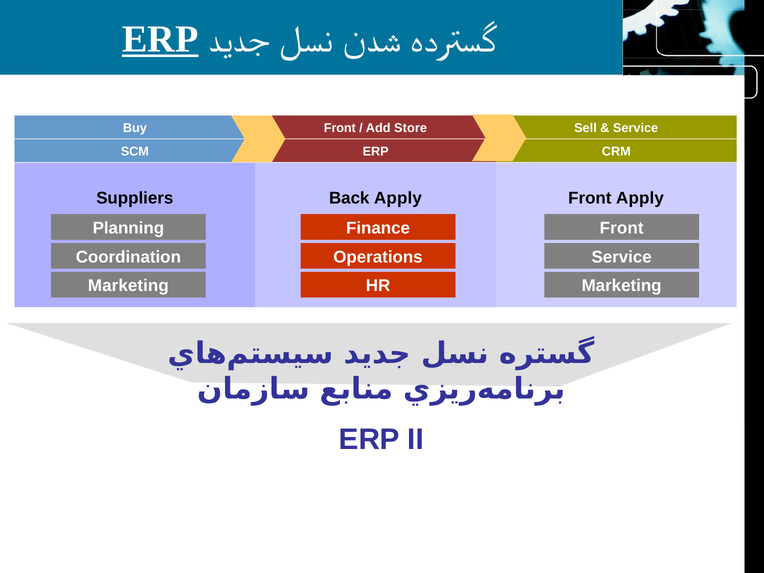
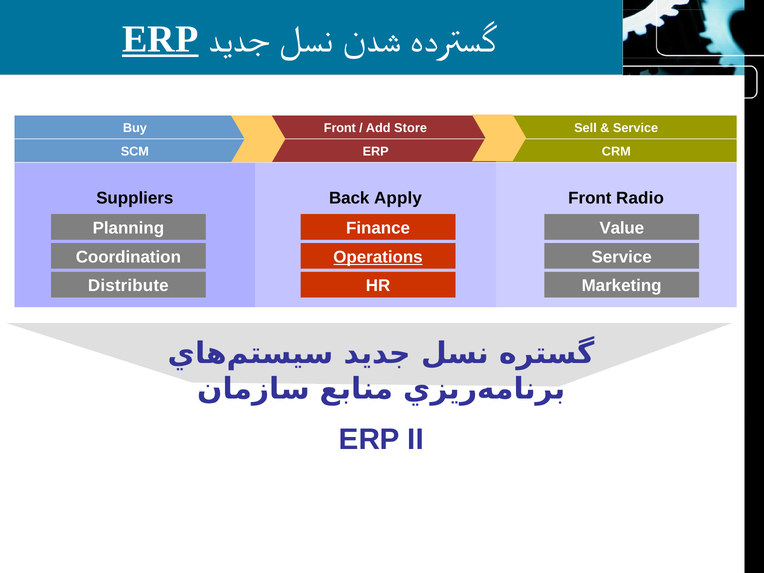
Front Apply: Apply -> Radio
Front at (622, 228): Front -> Value
Operations underline: none -> present
Marketing at (128, 286): Marketing -> Distribute
